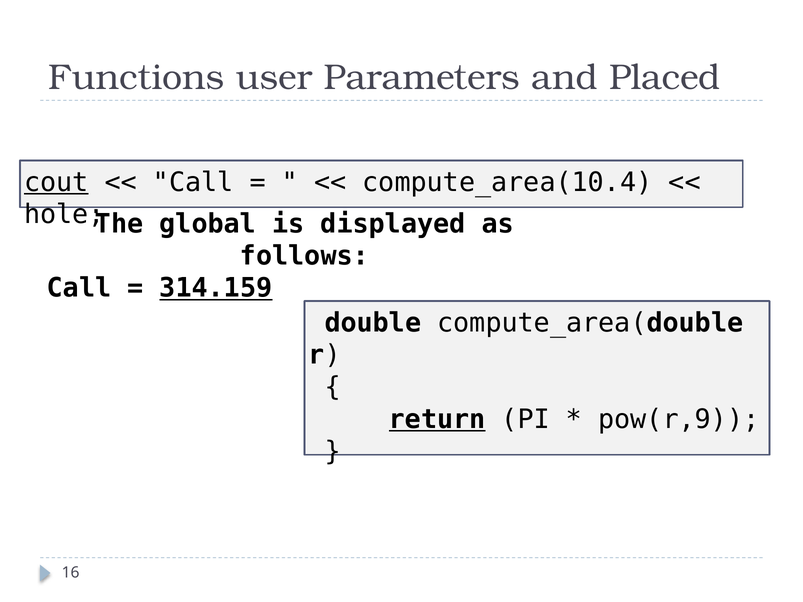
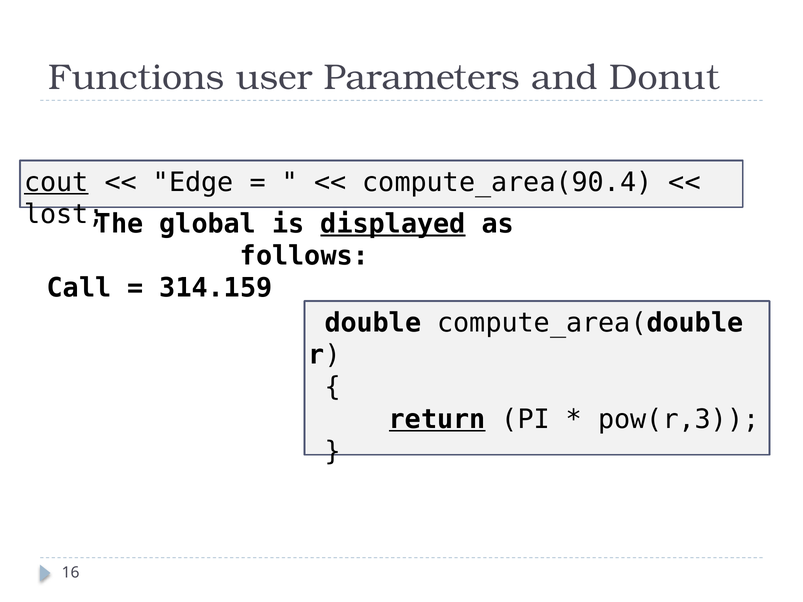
Placed: Placed -> Donut
Call at (193, 182): Call -> Edge
compute_area(10.4: compute_area(10.4 -> compute_area(90.4
hole: hole -> lost
displayed underline: none -> present
314.159 underline: present -> none
pow(r,9: pow(r,9 -> pow(r,3
